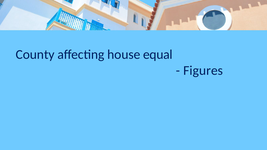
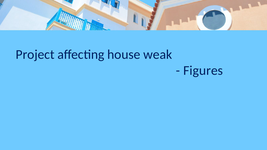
County: County -> Project
equal: equal -> weak
